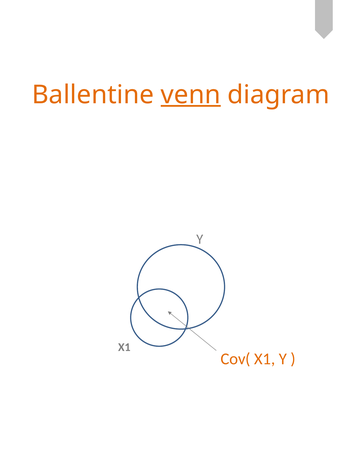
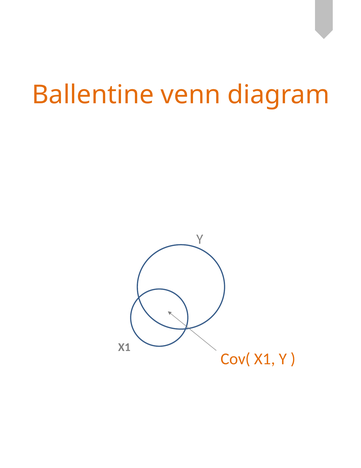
venn underline: present -> none
